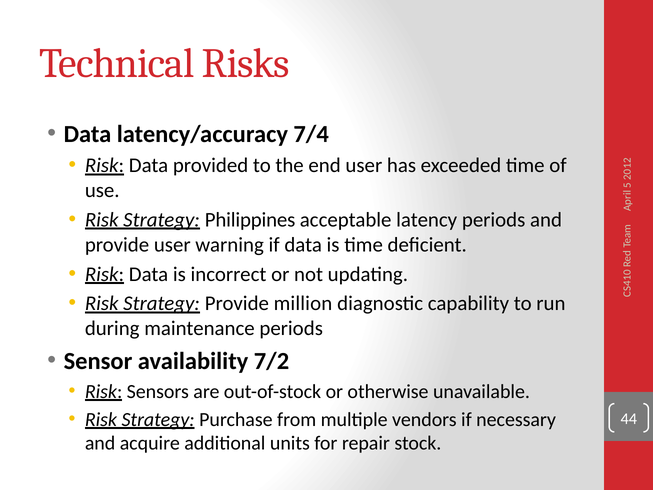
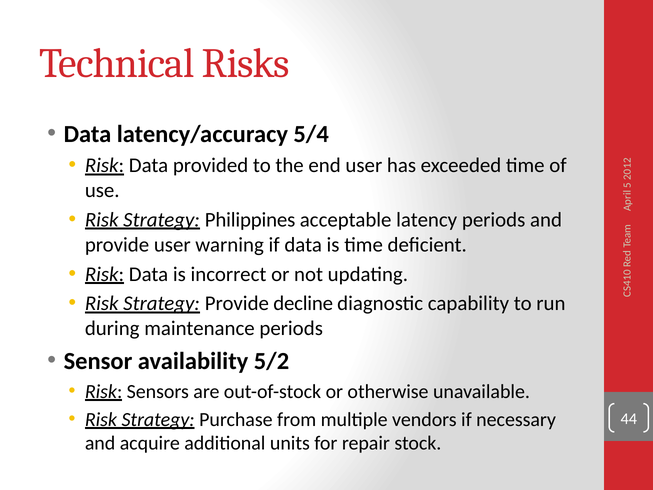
7/4: 7/4 -> 5/4
million: million -> decline
7/2: 7/2 -> 5/2
